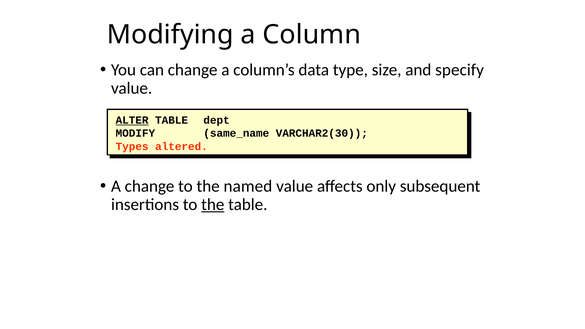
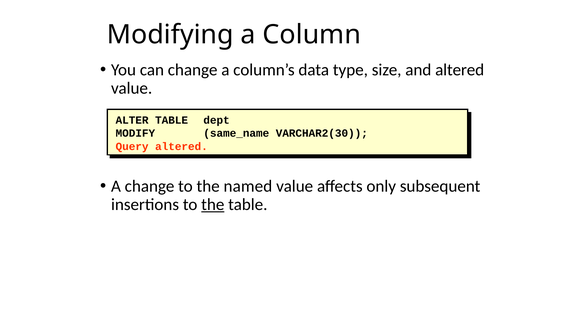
and specify: specify -> altered
ALTER underline: present -> none
Types: Types -> Query
